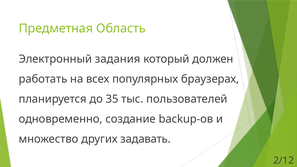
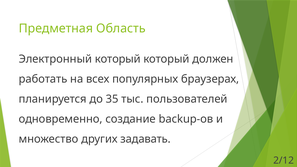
Электронный задания: задания -> который
